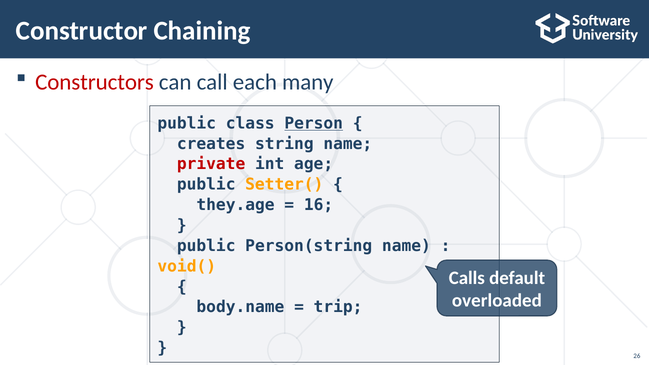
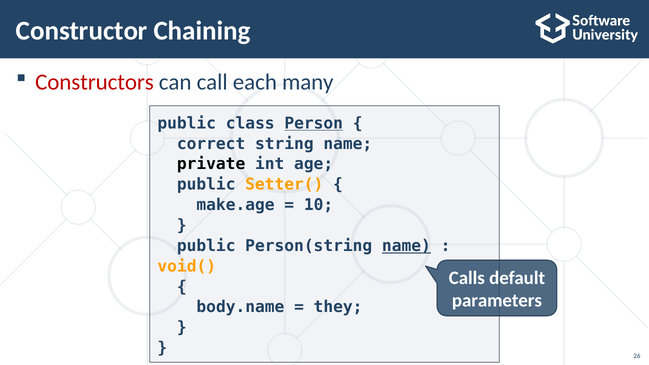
creates: creates -> correct
private colour: red -> black
they.age: they.age -> make.age
16: 16 -> 10
name at (406, 246) underline: none -> present
overloaded: overloaded -> parameters
trip: trip -> they
